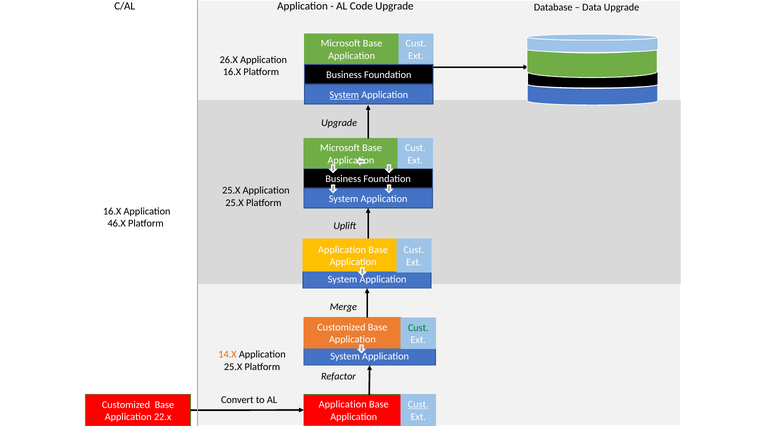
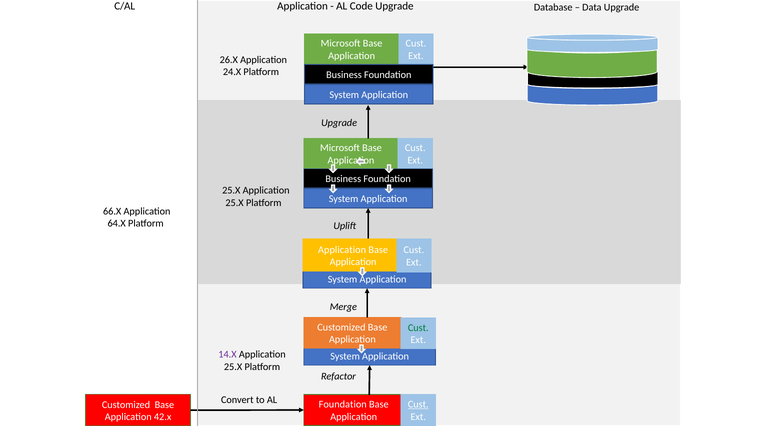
16.X at (232, 72): 16.X -> 24.X
System at (344, 95) underline: present -> none
16.X at (112, 211): 16.X -> 66.X
46.X: 46.X -> 64.X
14.X colour: orange -> purple
Application at (343, 404): Application -> Foundation
22.x: 22.x -> 42.x
